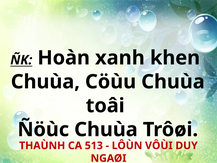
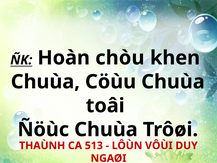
xanh: xanh -> chòu
